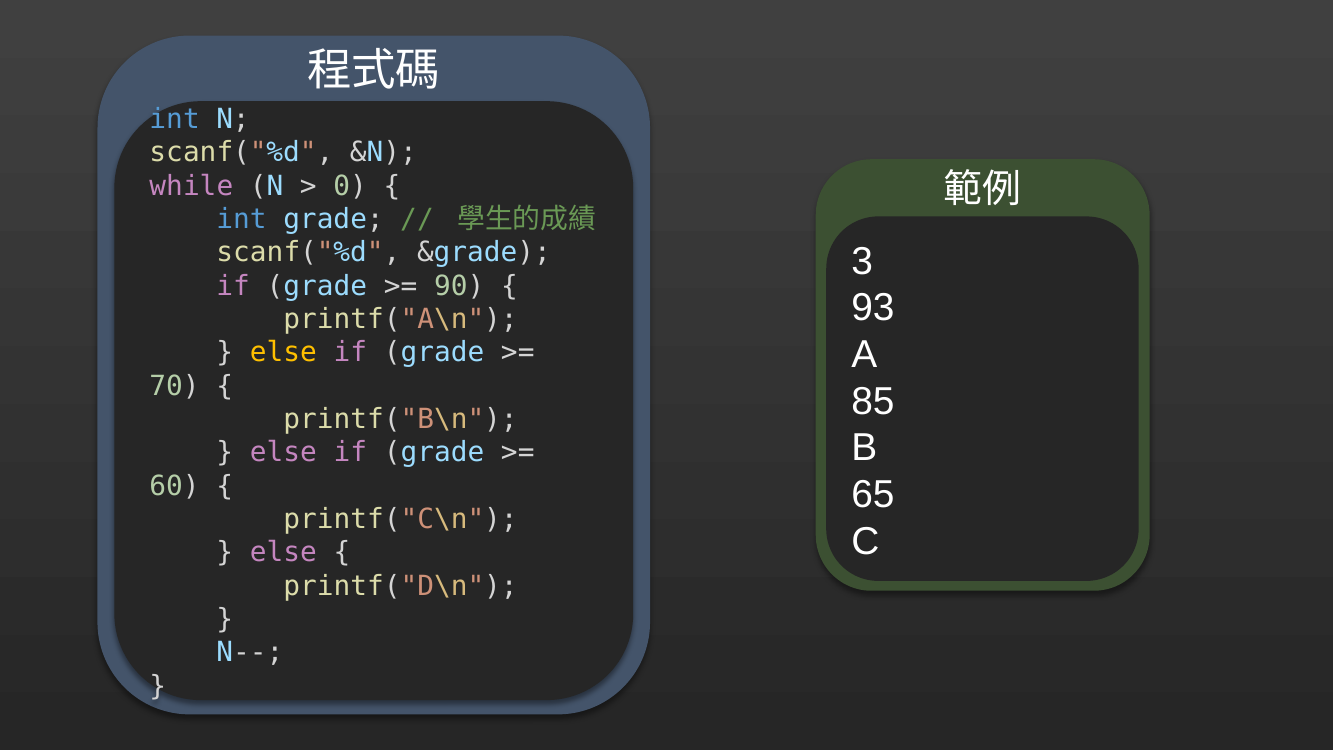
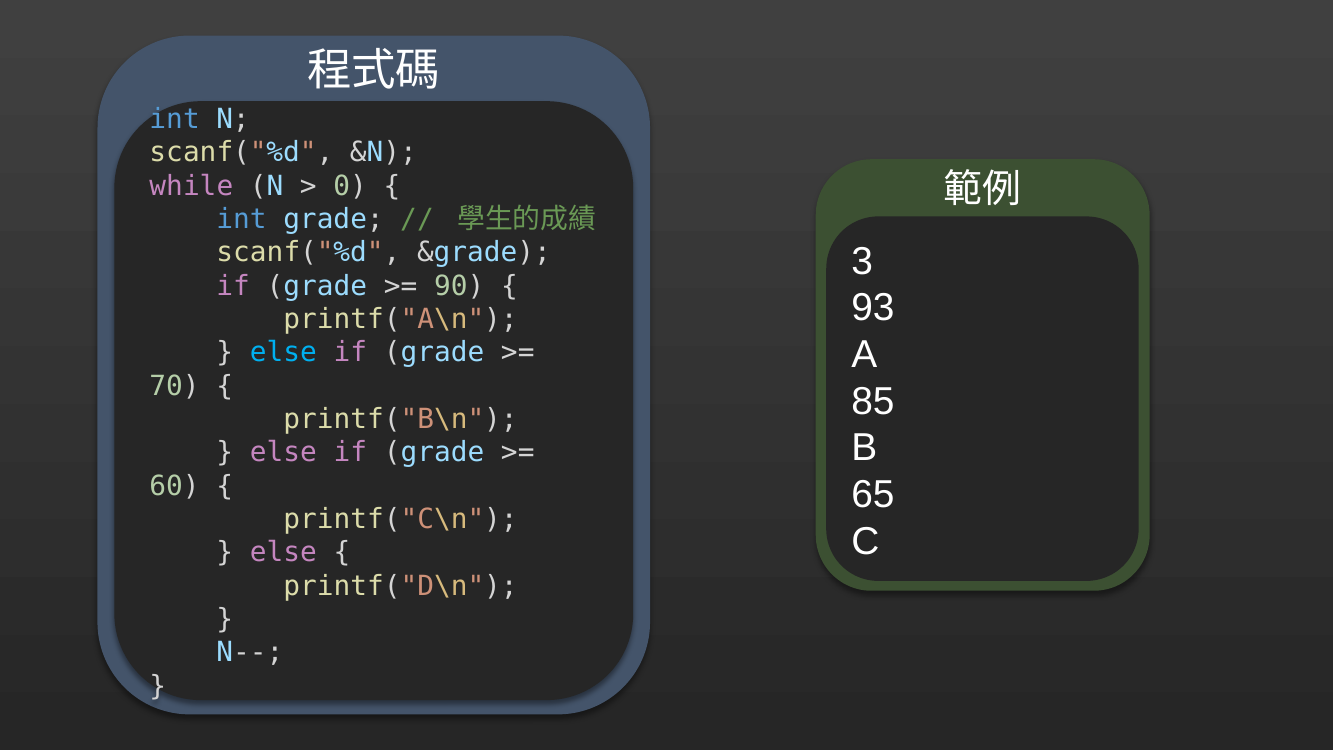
else at (283, 352) colour: yellow -> light blue
